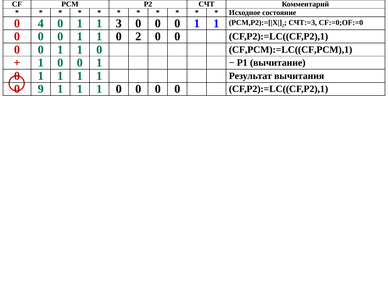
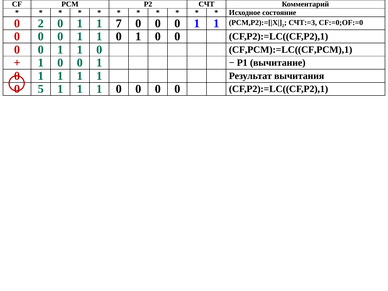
0 4: 4 -> 2
3: 3 -> 7
1 0 2: 2 -> 1
9: 9 -> 5
